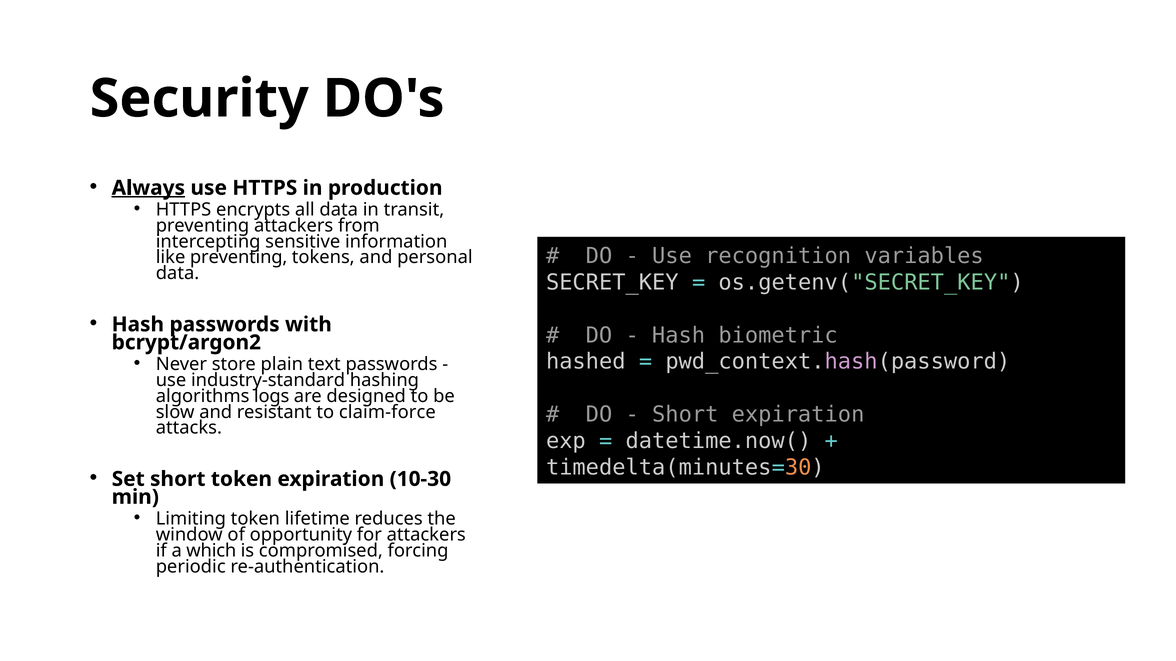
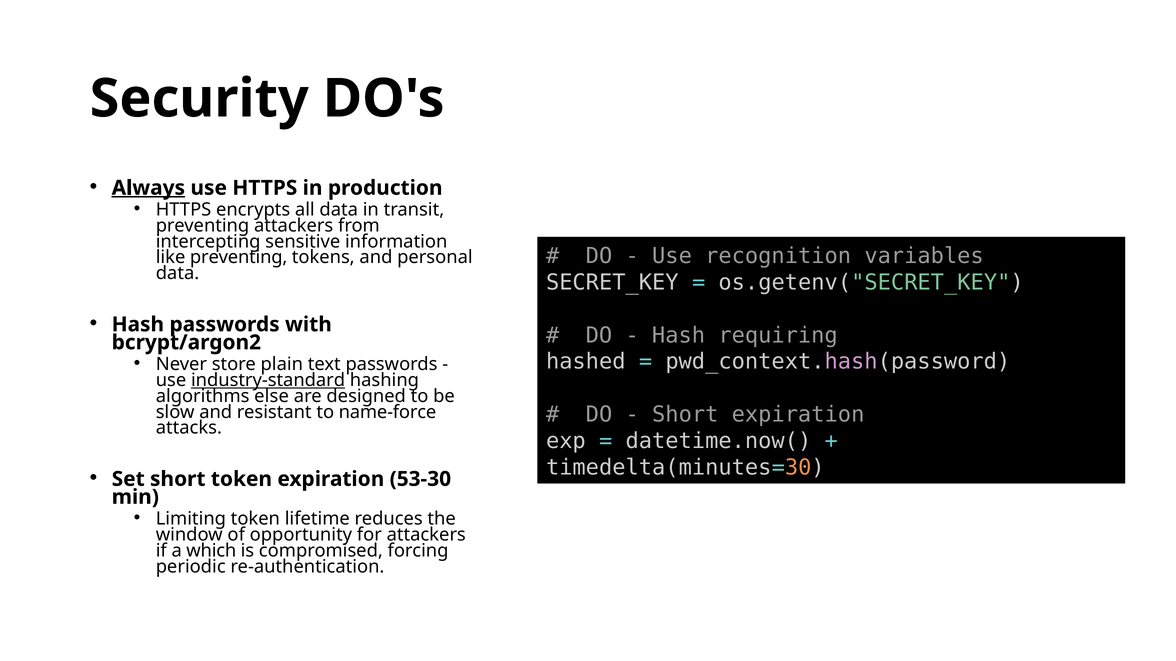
biometric: biometric -> requiring
industry-standard underline: none -> present
logs: logs -> else
claim-force: claim-force -> name-force
10-30: 10-30 -> 53-30
